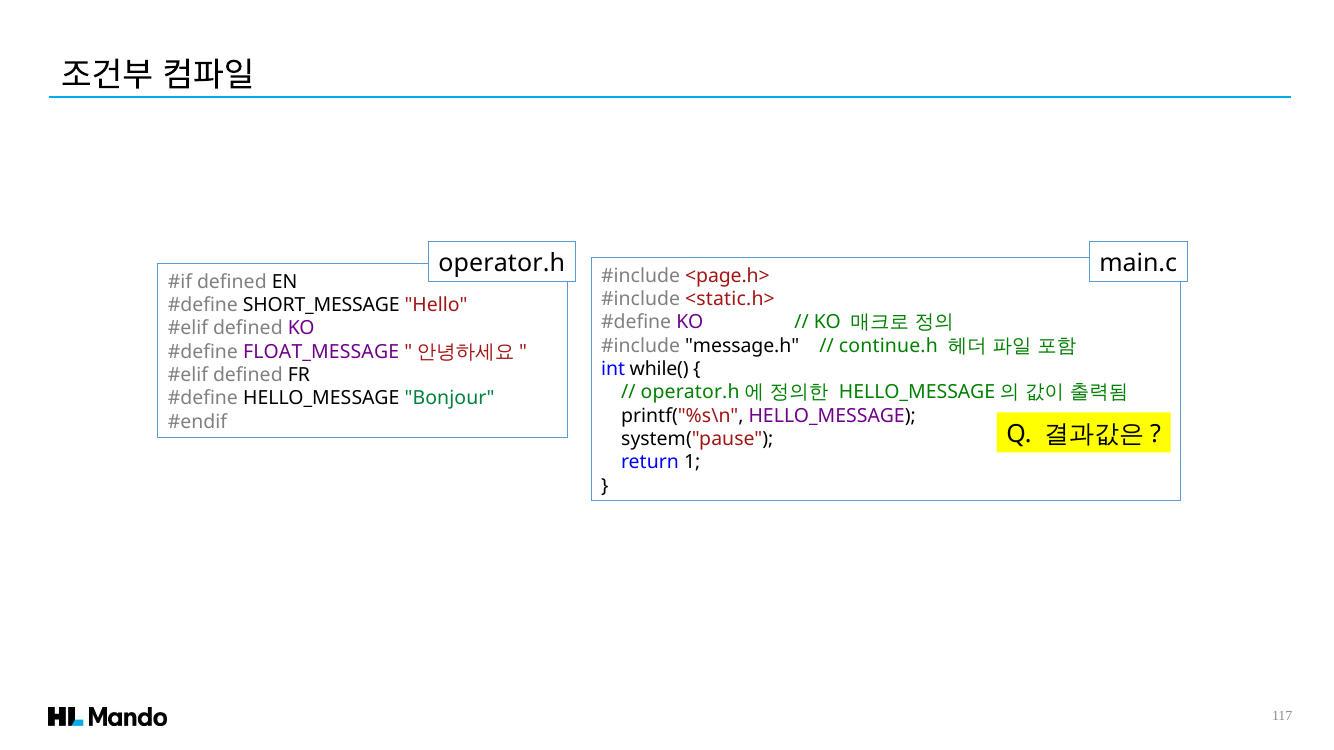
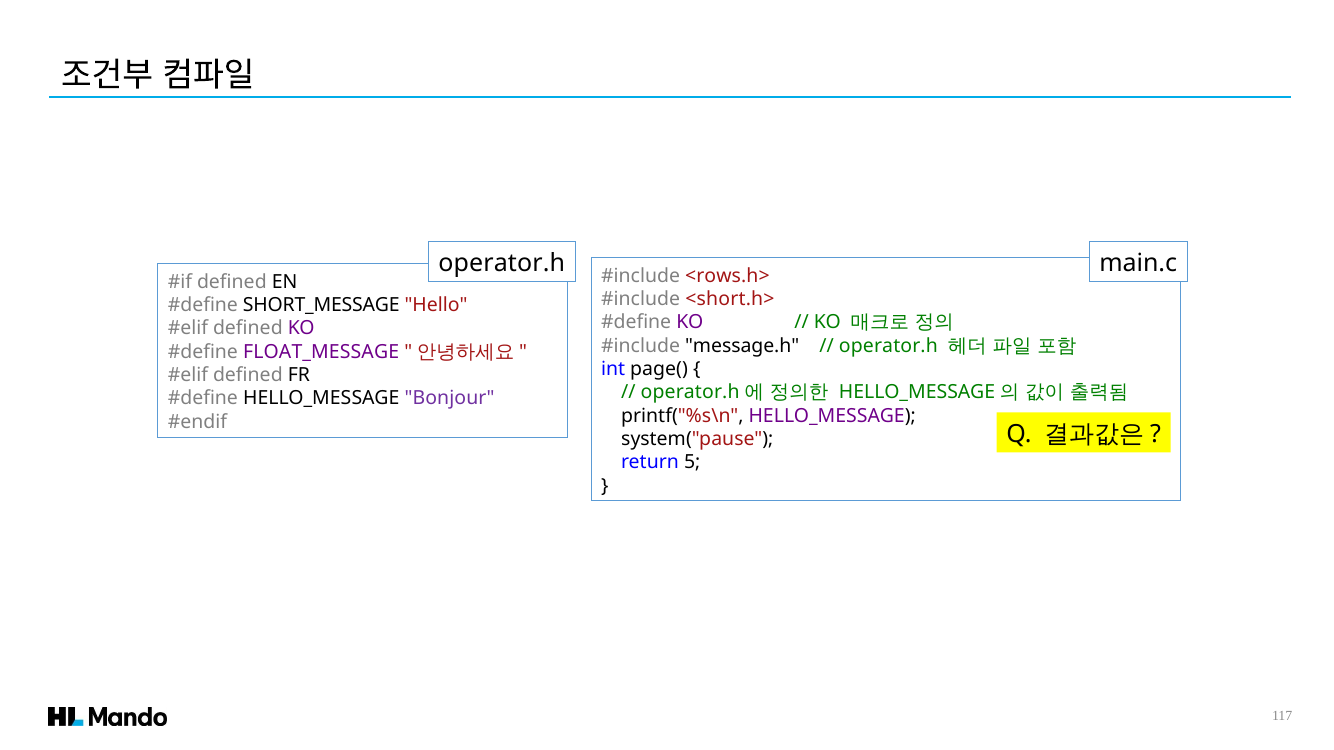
<page.h>: <page.h> -> <rows.h>
<static.h>: <static.h> -> <short.h>
continue.h at (888, 346): continue.h -> operator.h
while(: while( -> page(
Bonjour colour: green -> purple
1: 1 -> 5
